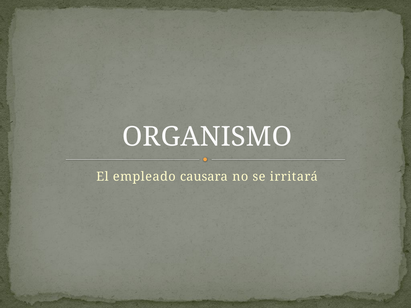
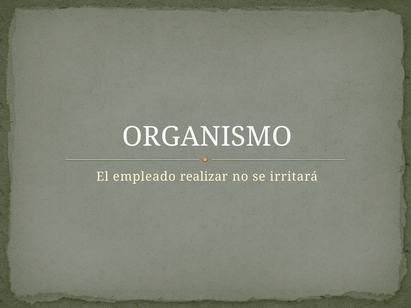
causara: causara -> realizar
